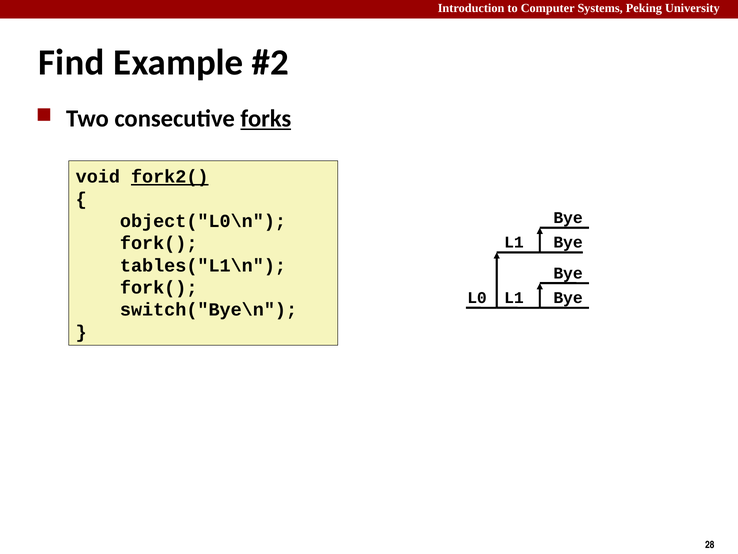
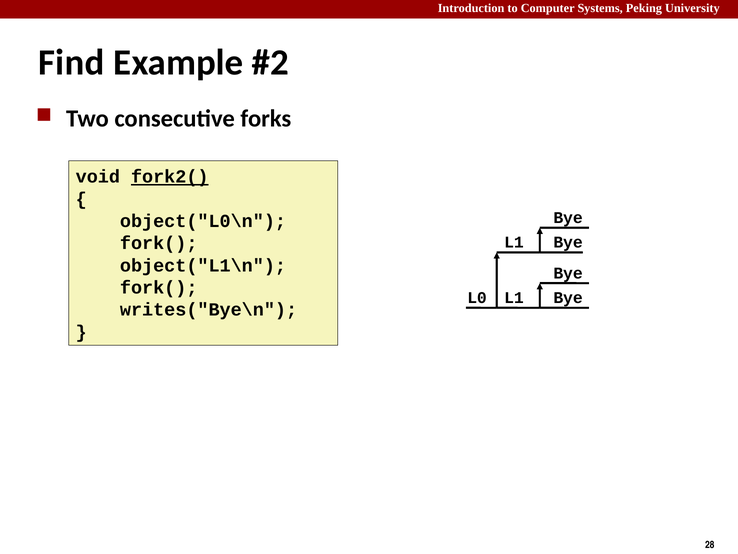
forks underline: present -> none
tables("L1\n: tables("L1\n -> object("L1\n
switch("Bye\n: switch("Bye\n -> writes("Bye\n
